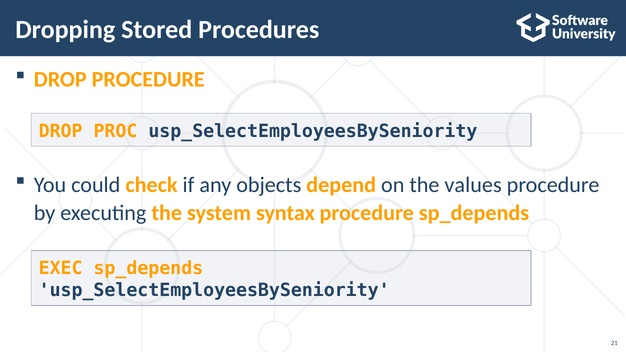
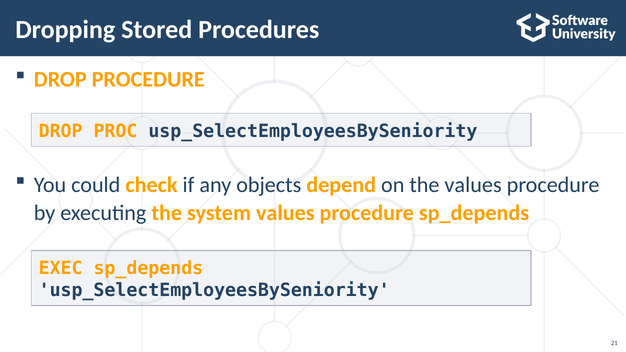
system syntax: syntax -> values
